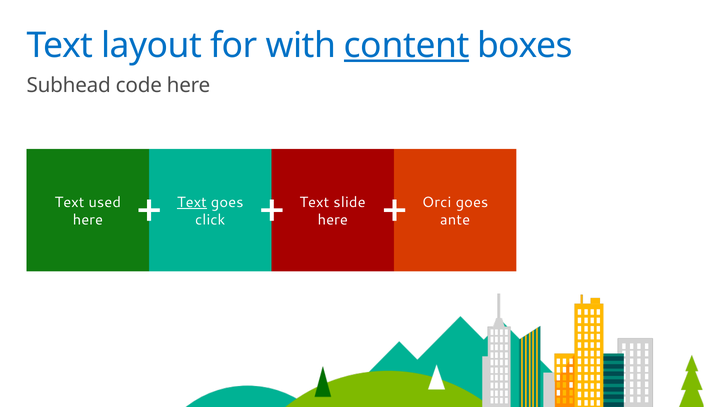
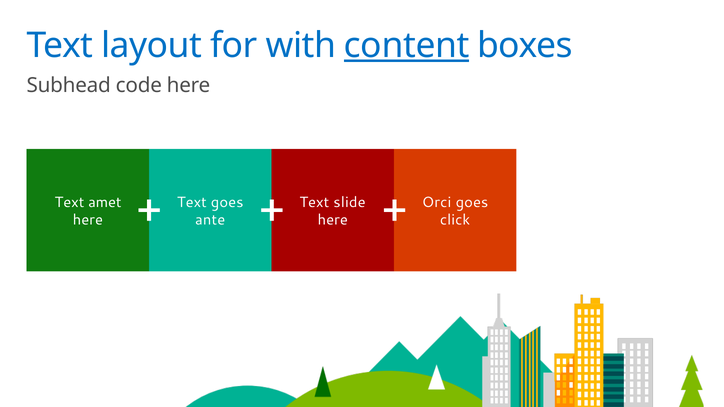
used: used -> amet
Text at (192, 202) underline: present -> none
click: click -> ante
ante: ante -> click
